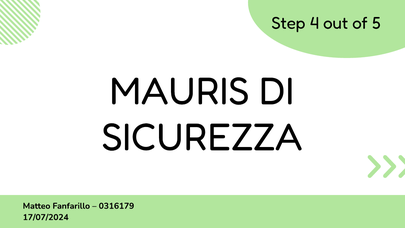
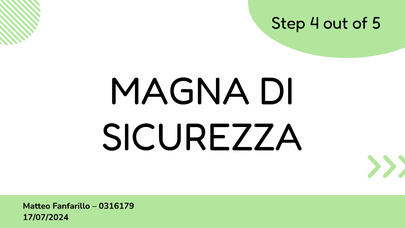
MAURIS: MAURIS -> MAGNA
